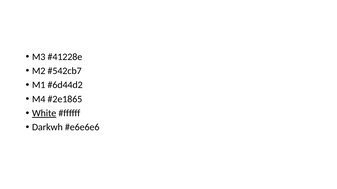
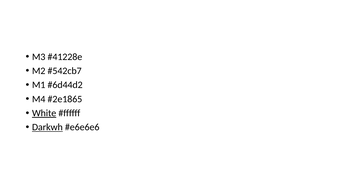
Darkwh underline: none -> present
